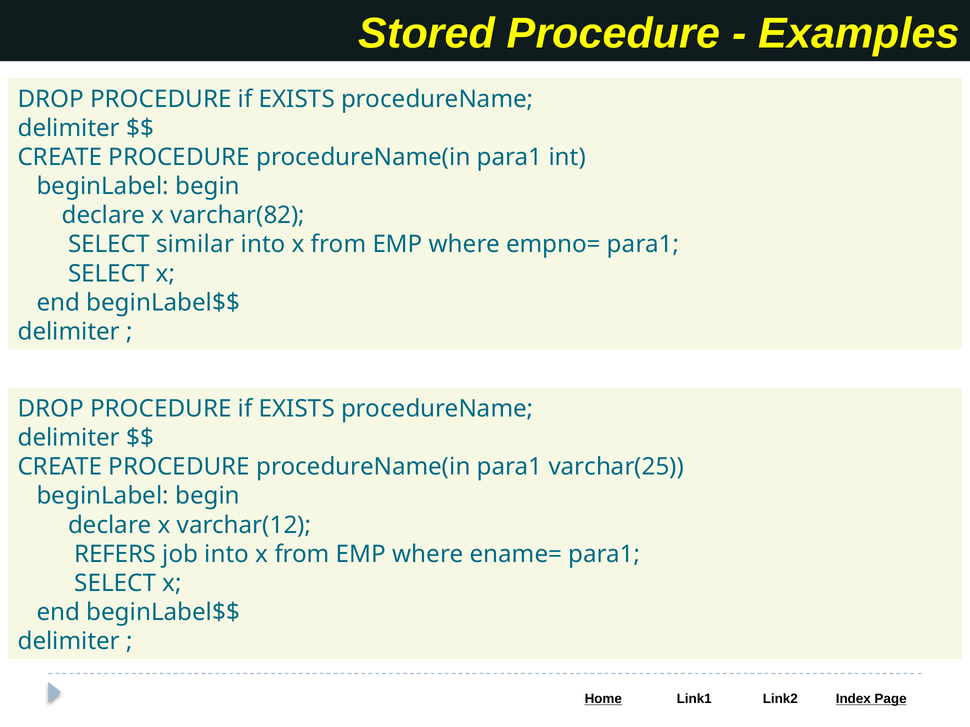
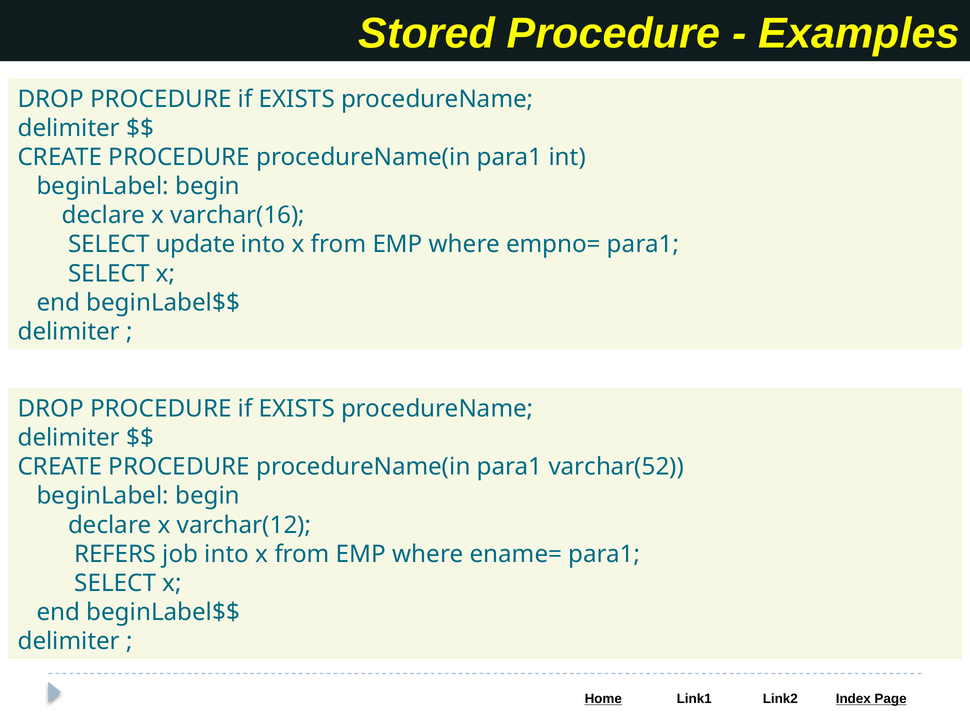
varchar(82: varchar(82 -> varchar(16
similar: similar -> update
varchar(25: varchar(25 -> varchar(52
